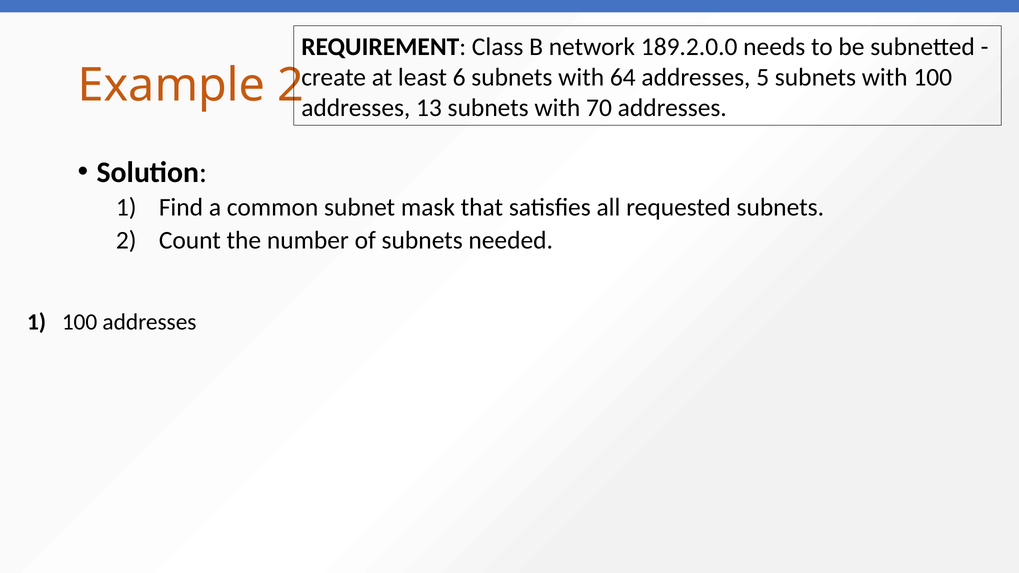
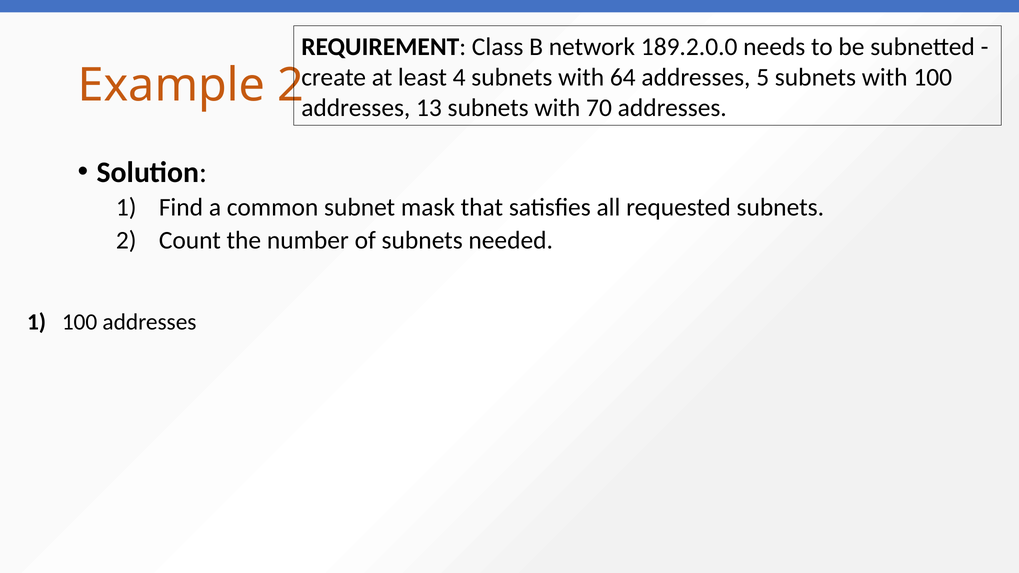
6: 6 -> 4
